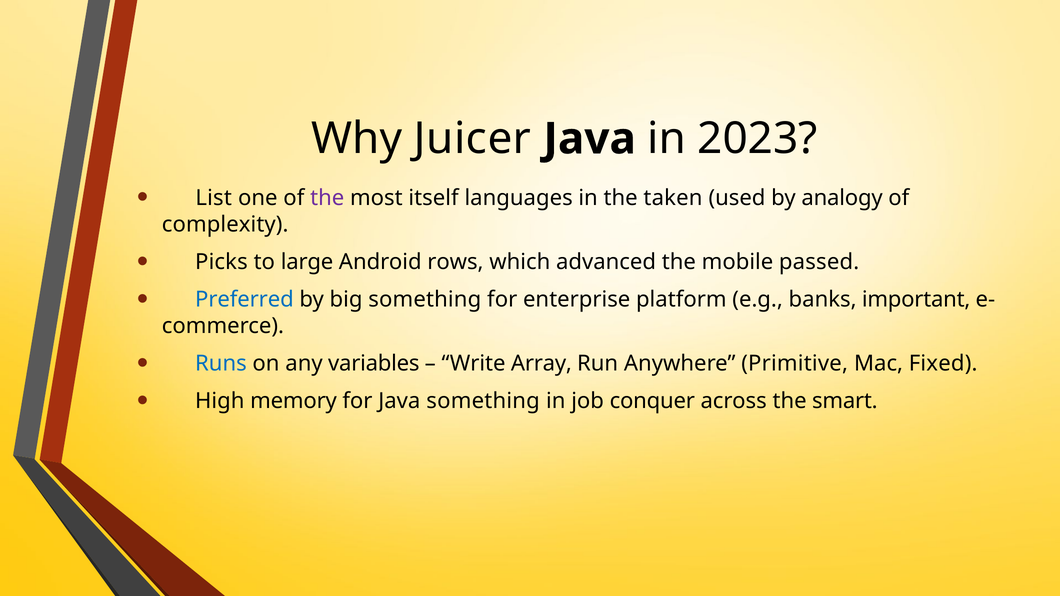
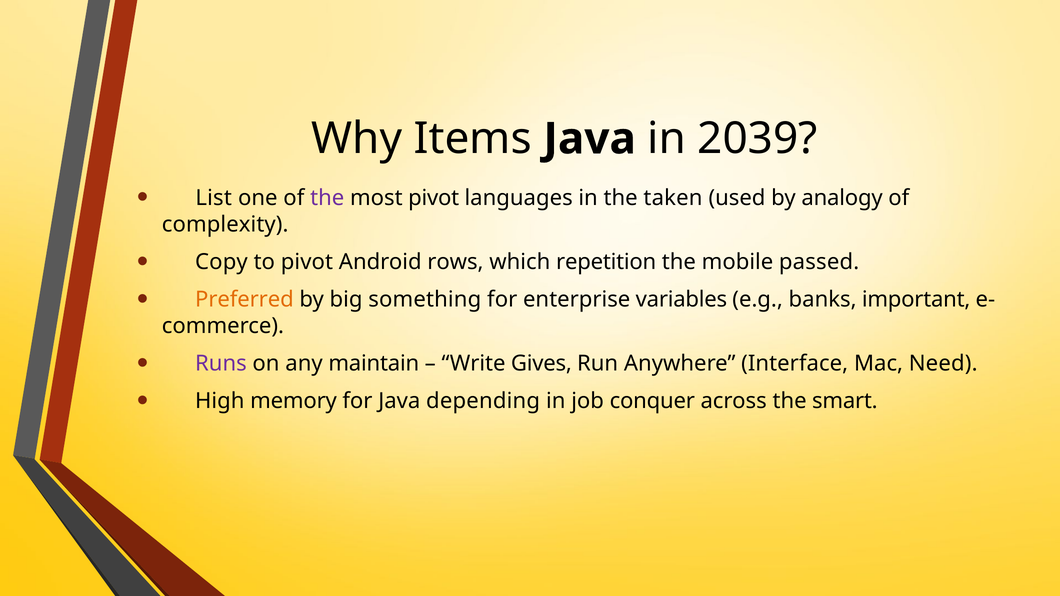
Juicer: Juicer -> Items
2023: 2023 -> 2039
most itself: itself -> pivot
Picks: Picks -> Copy
to large: large -> pivot
advanced: advanced -> repetition
Preferred colour: blue -> orange
platform: platform -> variables
Runs colour: blue -> purple
variables: variables -> maintain
Array: Array -> Gives
Primitive: Primitive -> Interface
Fixed: Fixed -> Need
Java something: something -> depending
